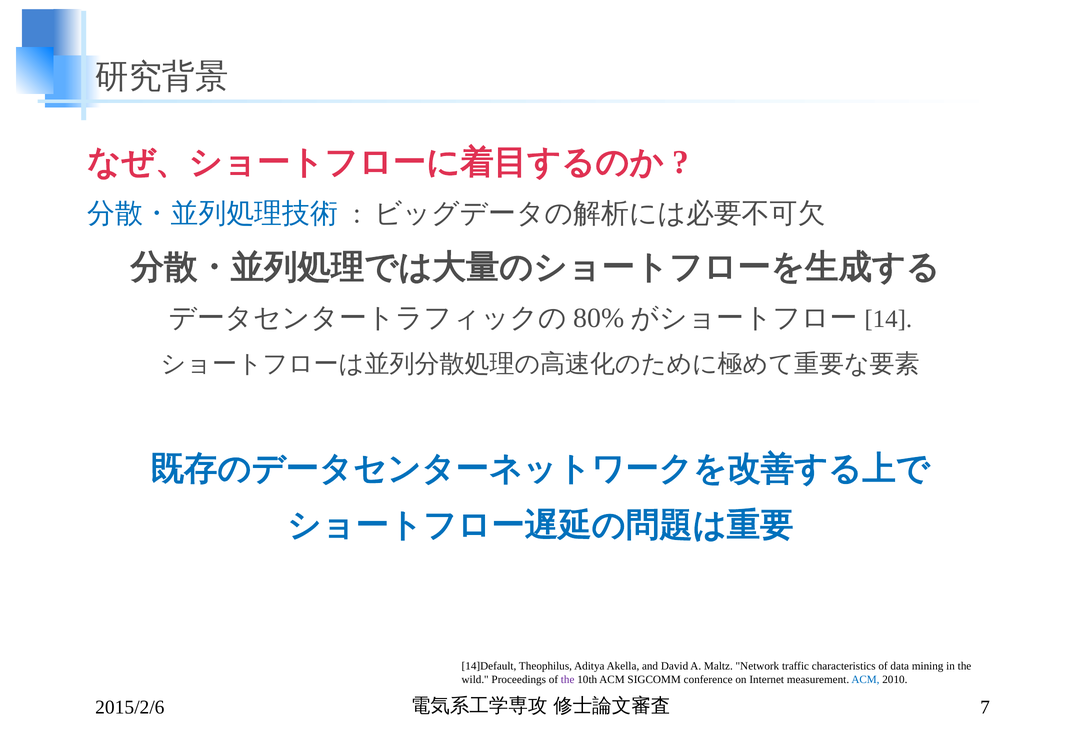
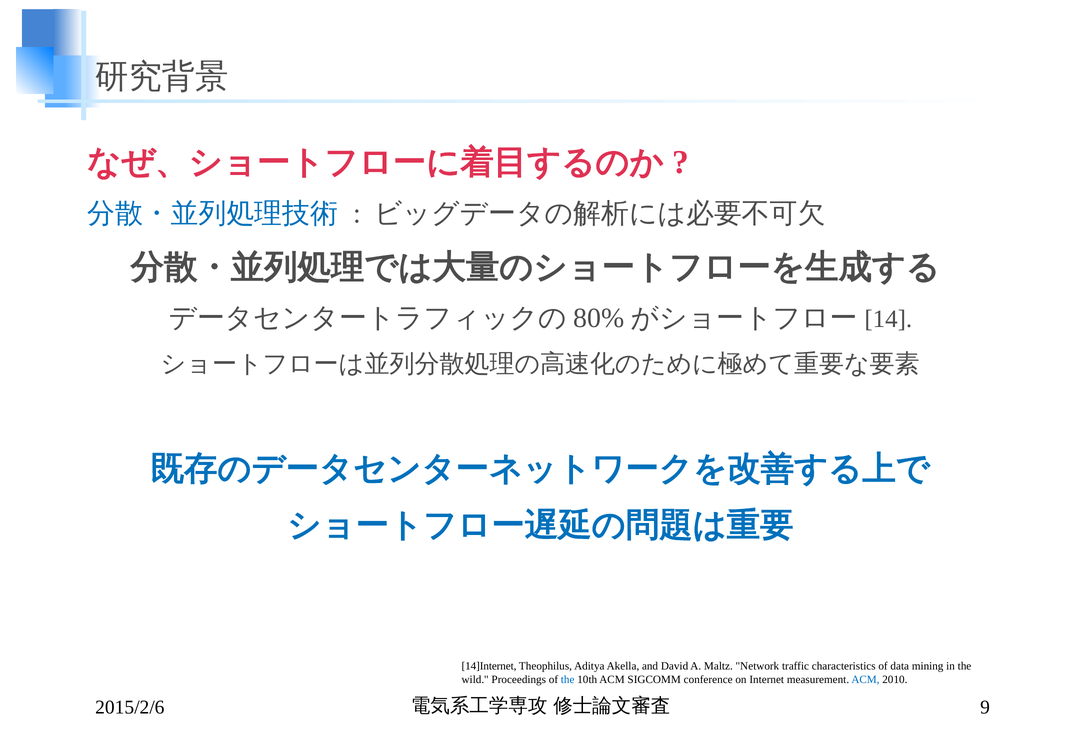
14]Default: 14]Default -> 14]Internet
the at (568, 680) colour: purple -> blue
7: 7 -> 9
